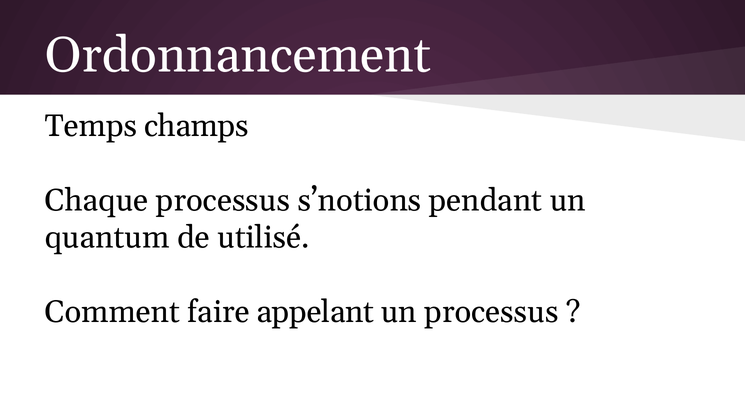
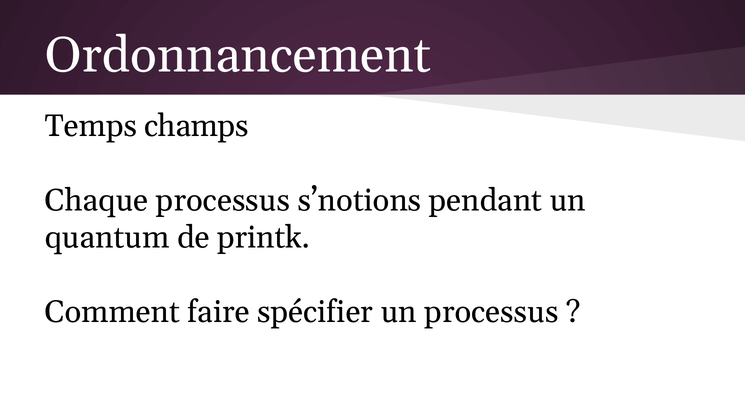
utilisé: utilisé -> printk
appelant: appelant -> spécifier
